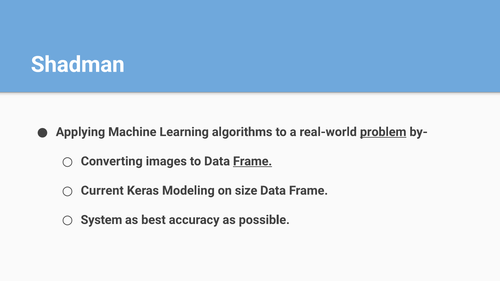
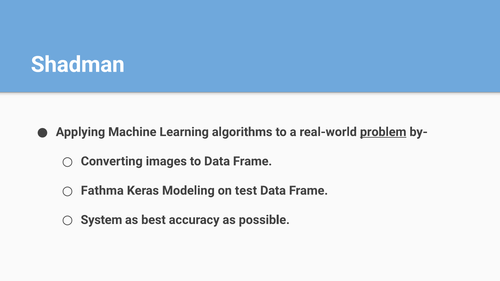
Frame at (253, 161) underline: present -> none
Current: Current -> Fathma
size: size -> test
